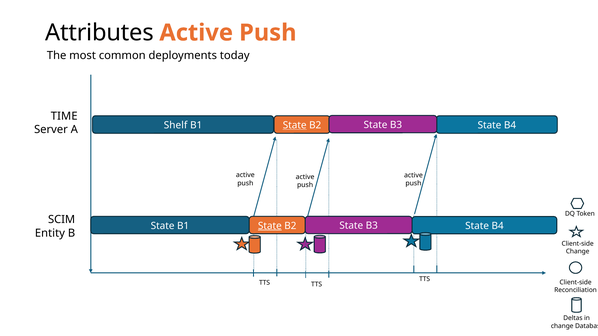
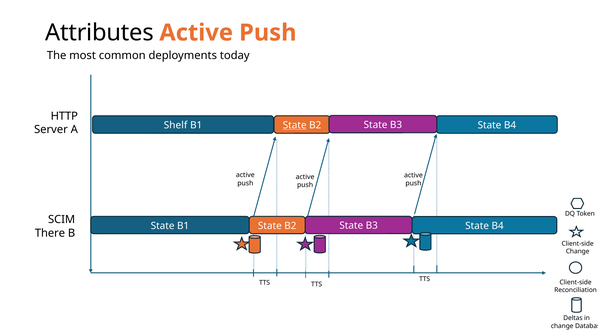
TIME: TIME -> HTTP
State at (270, 226) underline: present -> none
Entity: Entity -> There
